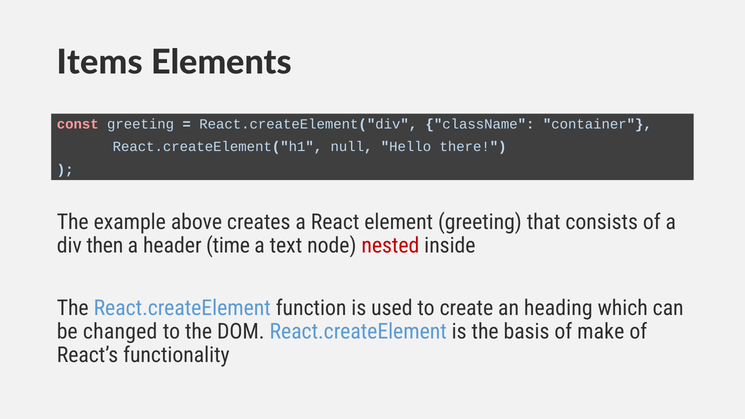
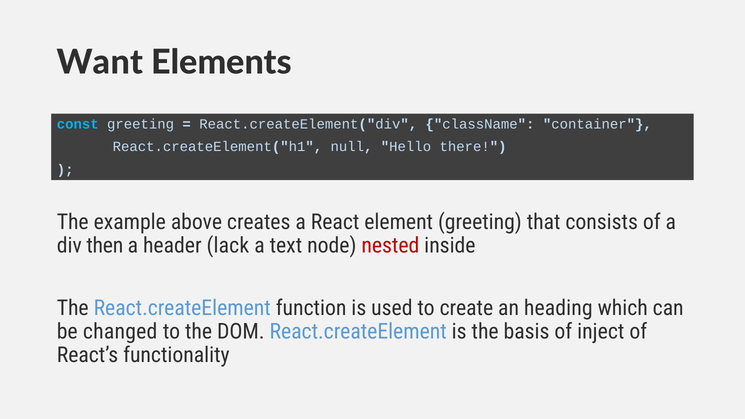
Items: Items -> Want
const colour: pink -> light blue
time: time -> lack
make: make -> inject
